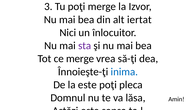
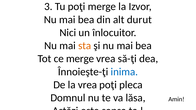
iertat: iertat -> durut
sta colour: purple -> orange
la este: este -> vrea
